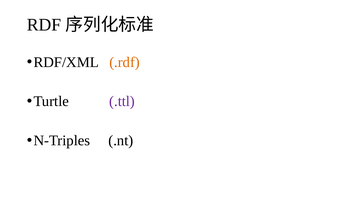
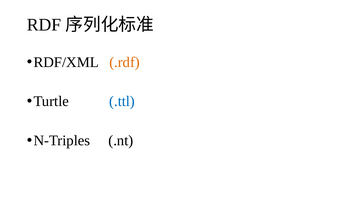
.ttl colour: purple -> blue
